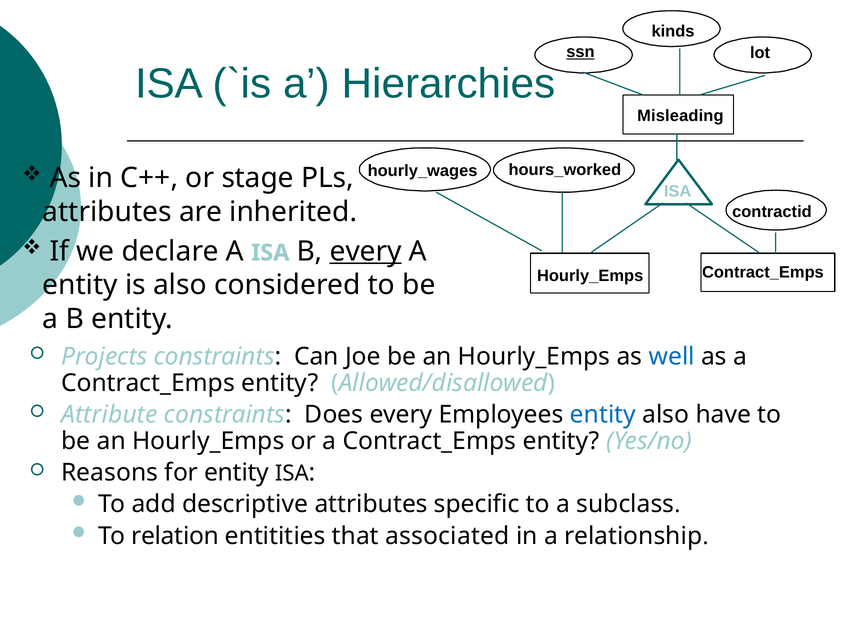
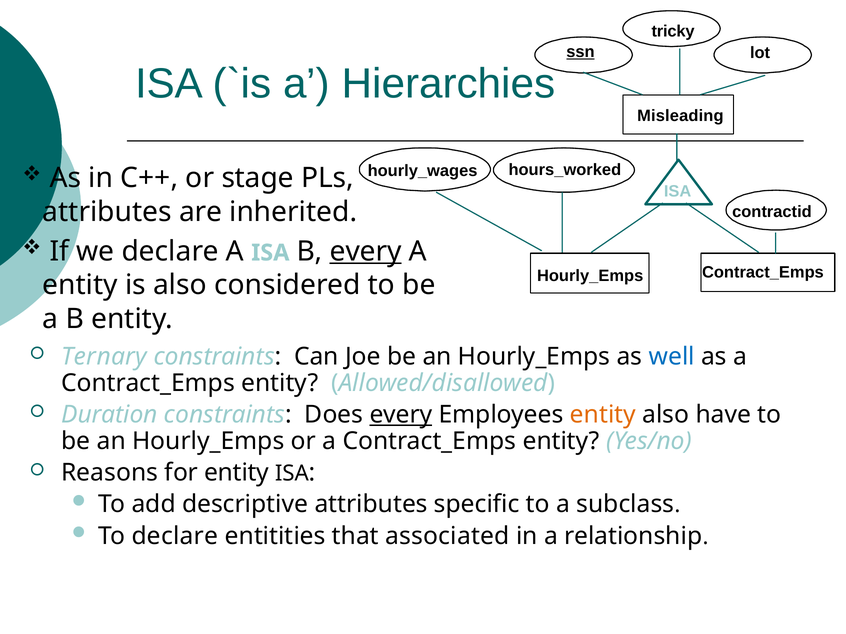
kinds: kinds -> tricky
Projects: Projects -> Ternary
Attribute: Attribute -> Duration
every at (401, 415) underline: none -> present
entity at (603, 415) colour: blue -> orange
To relation: relation -> declare
